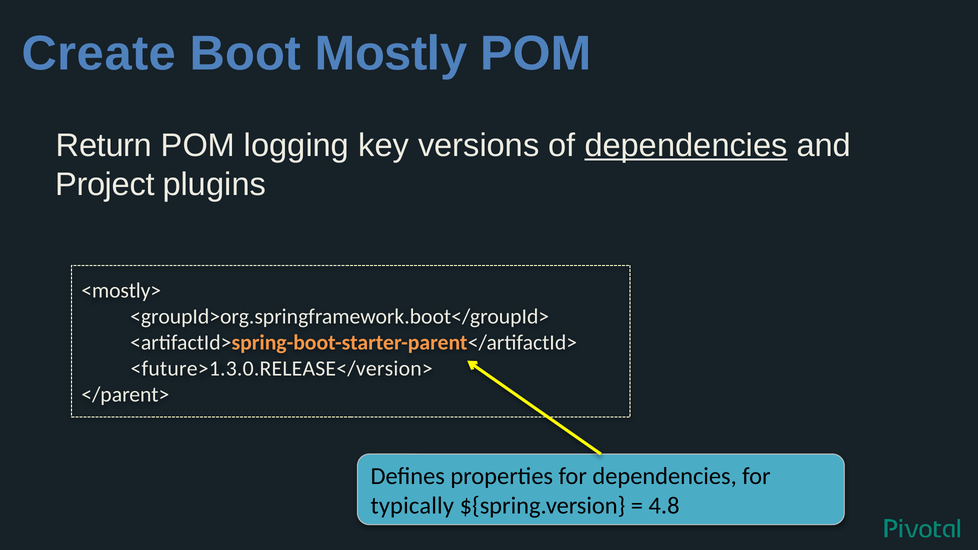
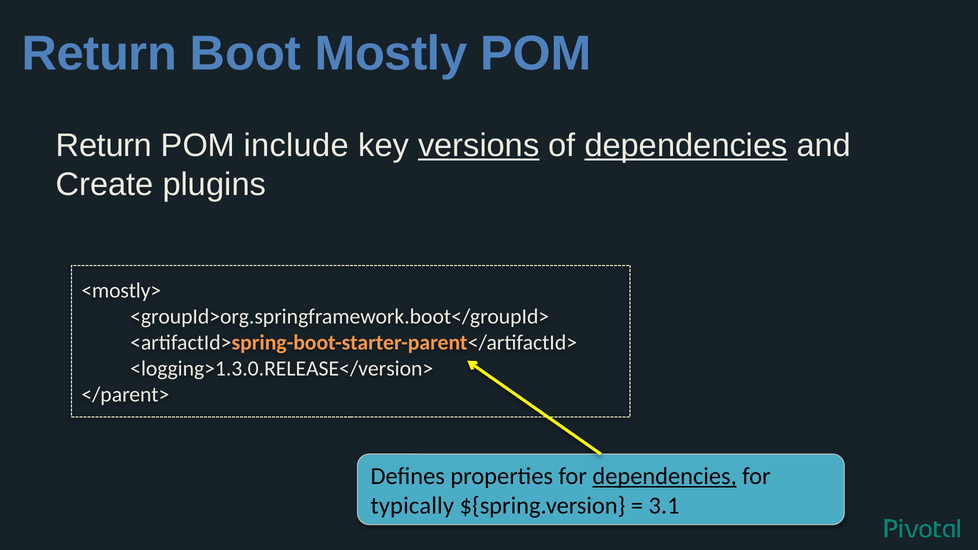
Create at (99, 54): Create -> Return
logging: logging -> include
versions underline: none -> present
Project: Project -> Create
<future>1.3.0.RELEASE</version>: <future>1.3.0.RELEASE</version> -> <logging>1.3.0.RELEASE</version>
dependencies at (665, 476) underline: none -> present
4.8: 4.8 -> 3.1
